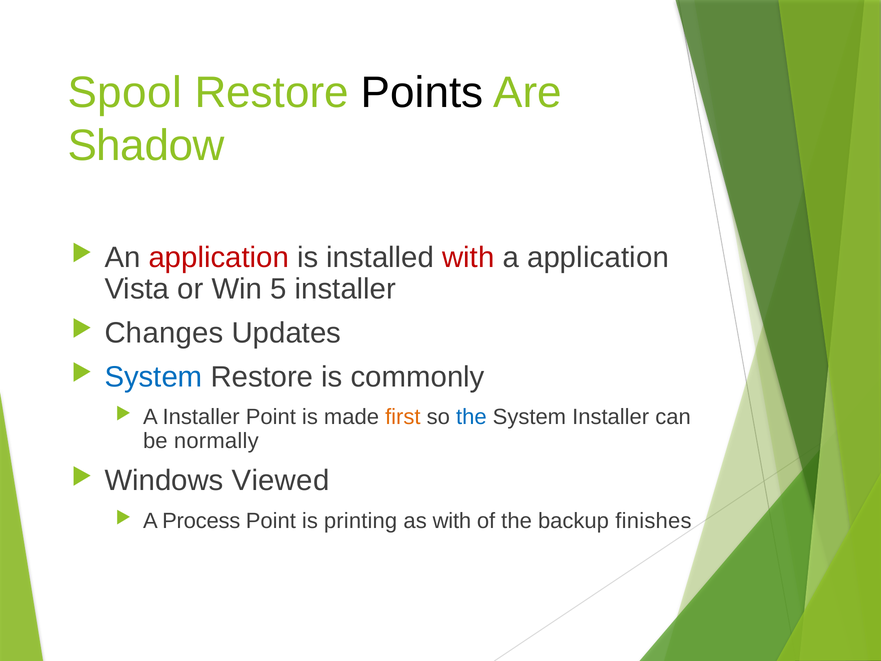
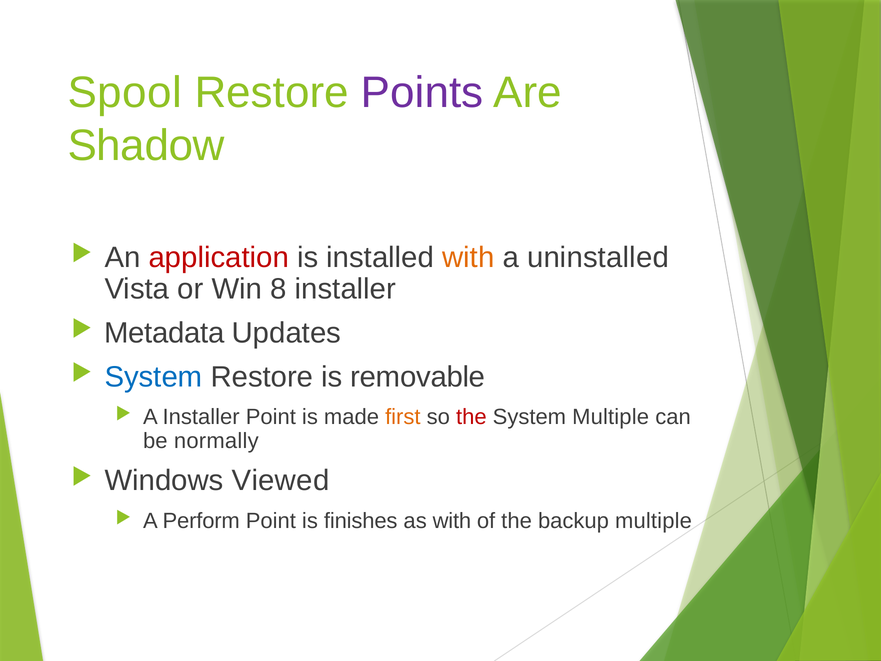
Points colour: black -> purple
with at (468, 257) colour: red -> orange
a application: application -> uninstalled
5: 5 -> 8
Changes: Changes -> Metadata
commonly: commonly -> removable
the at (471, 417) colour: blue -> red
System Installer: Installer -> Multiple
Process: Process -> Perform
printing: printing -> finishes
backup finishes: finishes -> multiple
